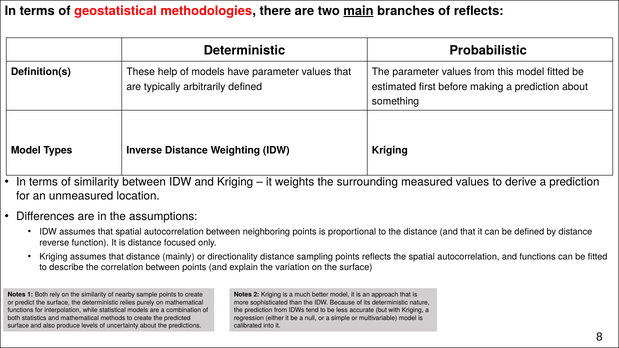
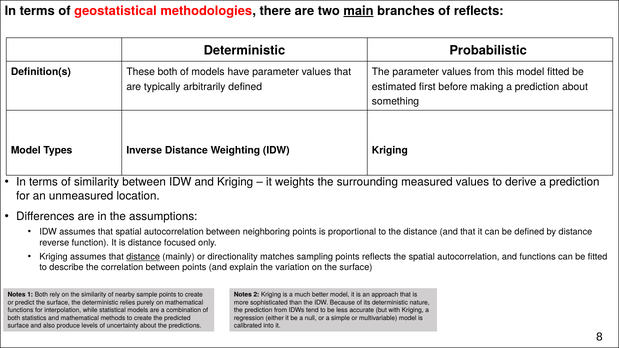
These help: help -> both
distance at (143, 257) underline: none -> present
directionality distance: distance -> matches
